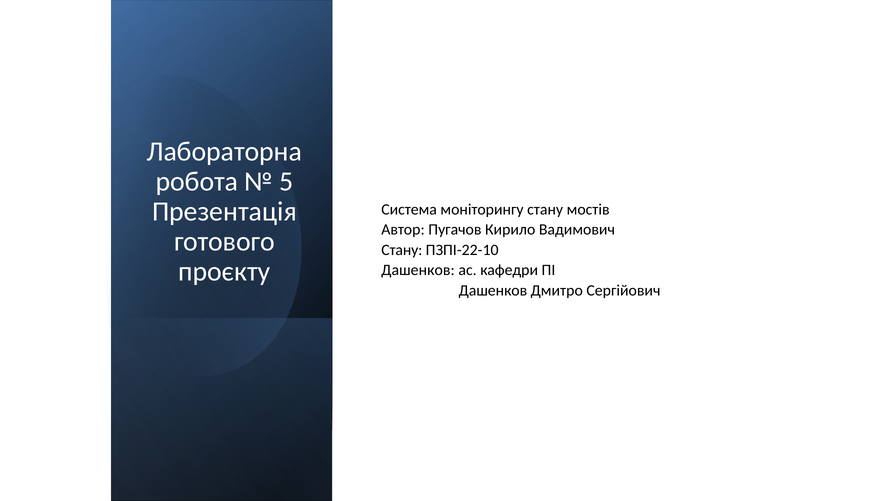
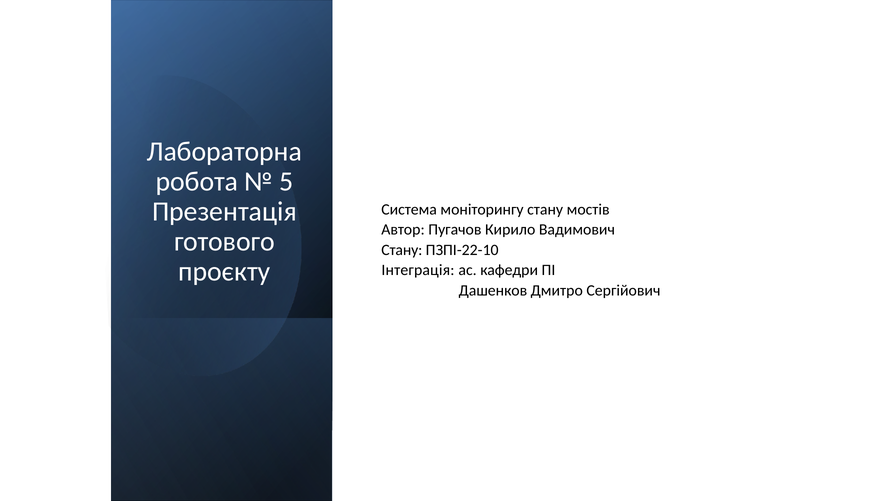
Дашенков at (418, 270): Дашенков -> Інтеграція
